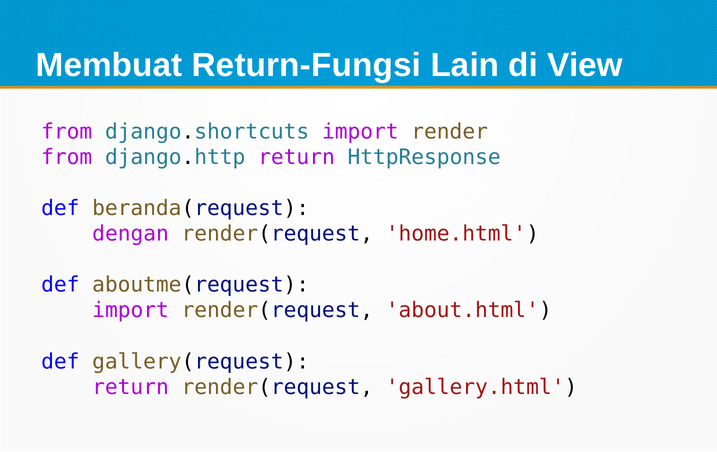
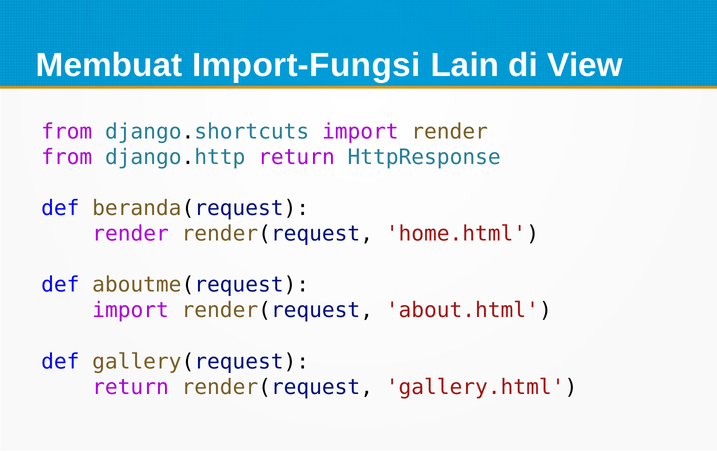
Return-Fungsi: Return-Fungsi -> Import-Fungsi
dengan at (131, 234): dengan -> render
